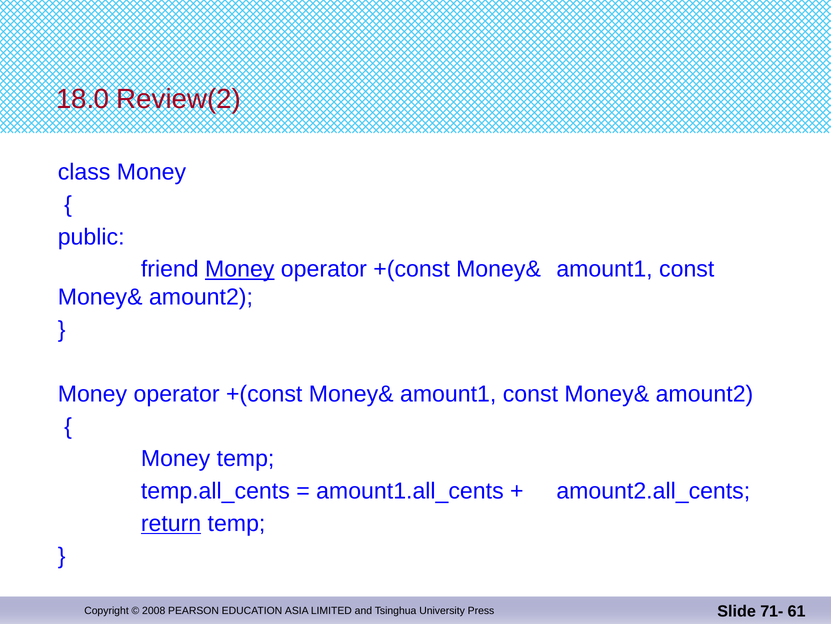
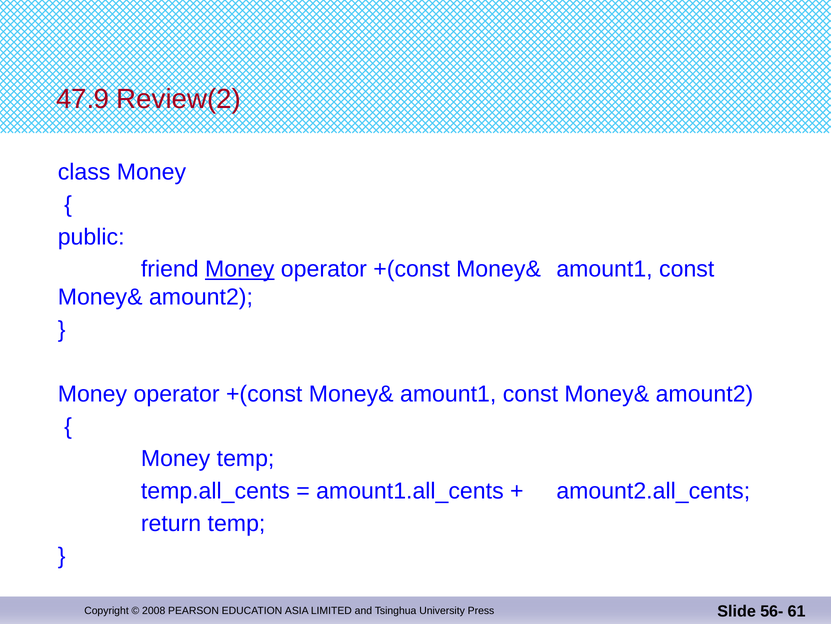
18.0: 18.0 -> 47.9
return underline: present -> none
71-: 71- -> 56-
